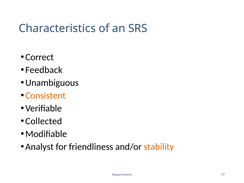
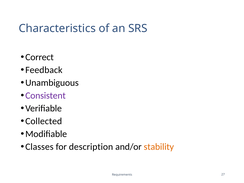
Consistent colour: orange -> purple
Analyst: Analyst -> Classes
friendliness: friendliness -> description
